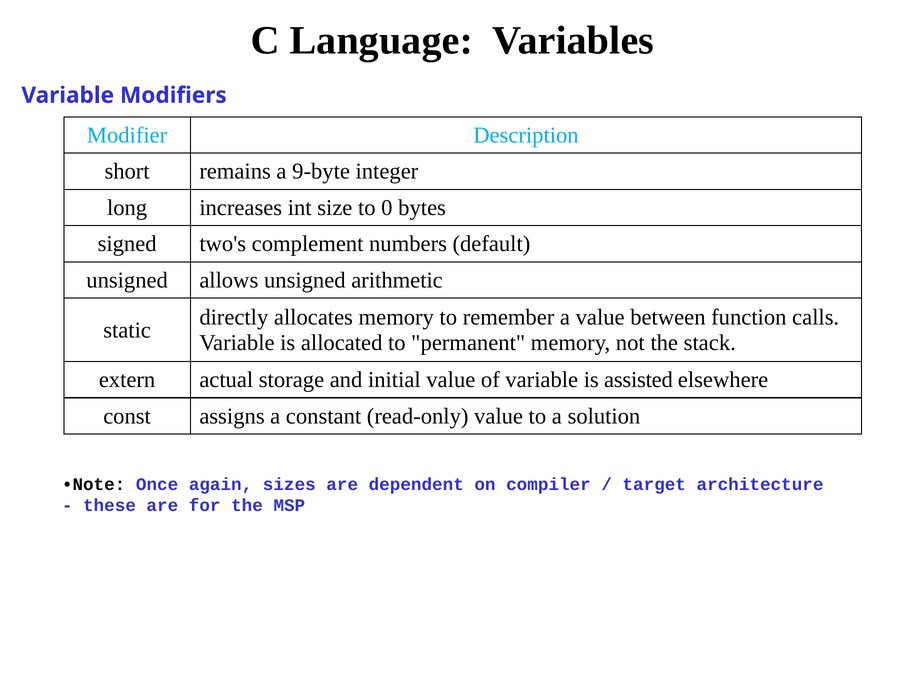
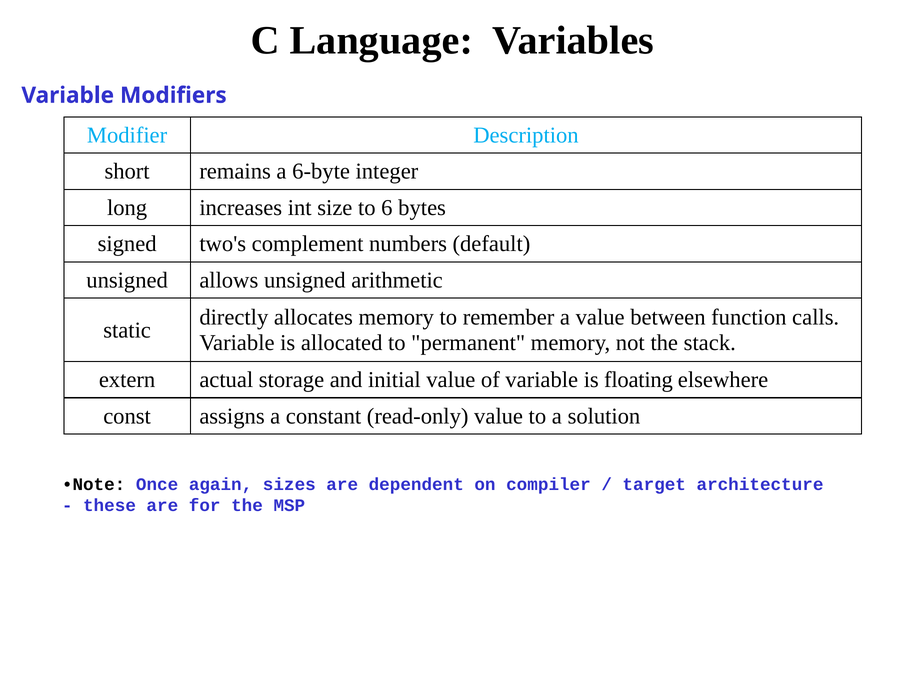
9-byte: 9-byte -> 6-byte
0: 0 -> 6
assisted: assisted -> floating
